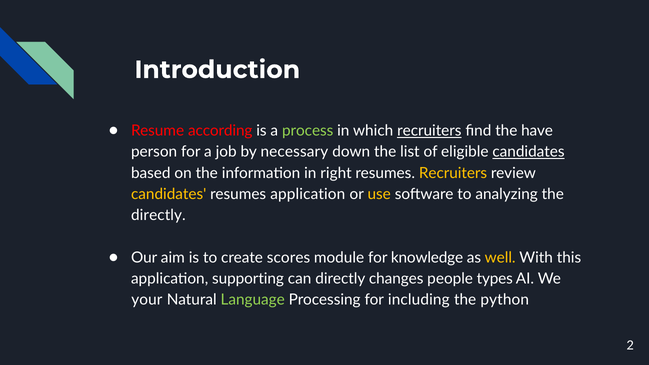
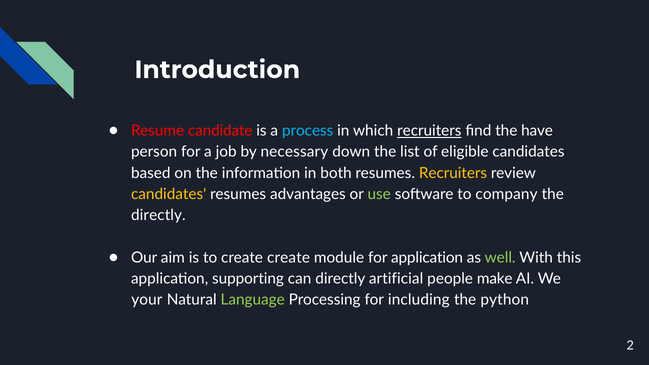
according: according -> candidate
process colour: light green -> light blue
candidates at (528, 152) underline: present -> none
right: right -> both
resumes application: application -> advantages
use colour: yellow -> light green
analyzing: analyzing -> company
create scores: scores -> create
for knowledge: knowledge -> application
well colour: yellow -> light green
changes: changes -> artificial
types: types -> make
